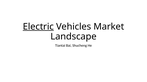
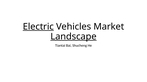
Landscape underline: none -> present
